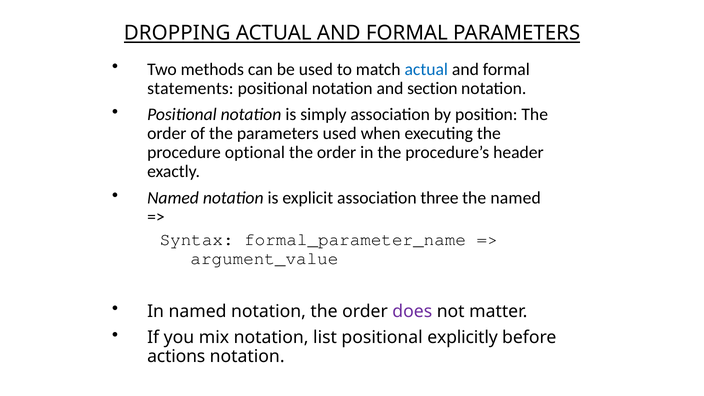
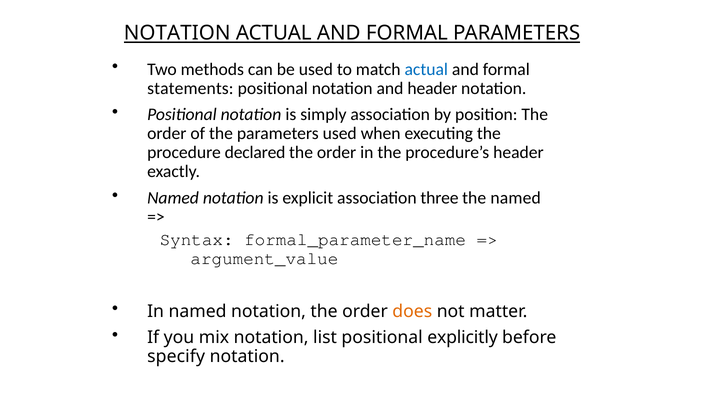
DROPPING at (177, 33): DROPPING -> NOTATION
and section: section -> header
optional: optional -> declared
does colour: purple -> orange
actions: actions -> specify
